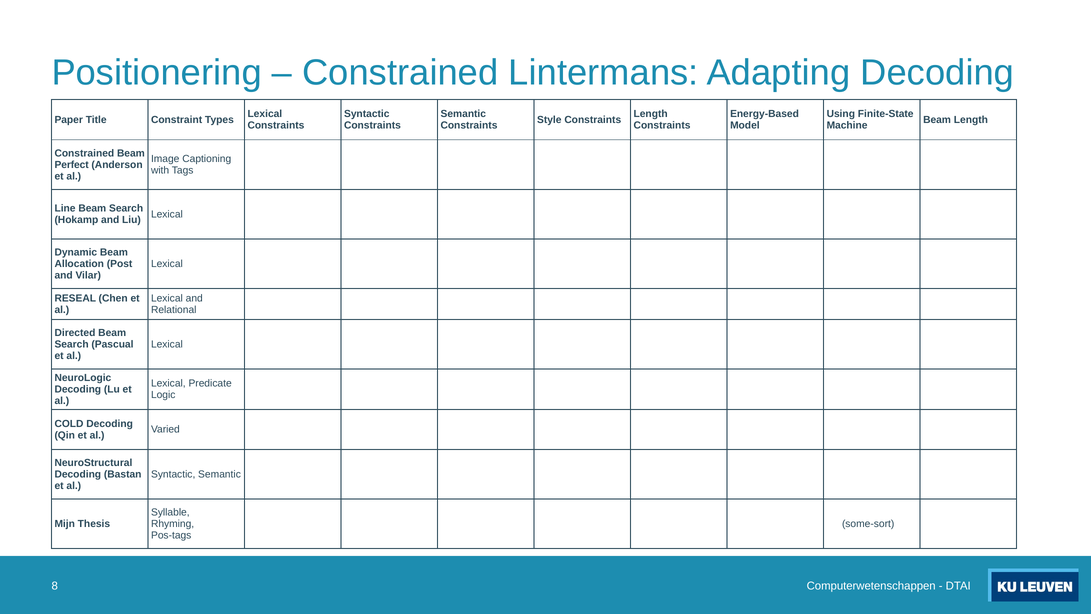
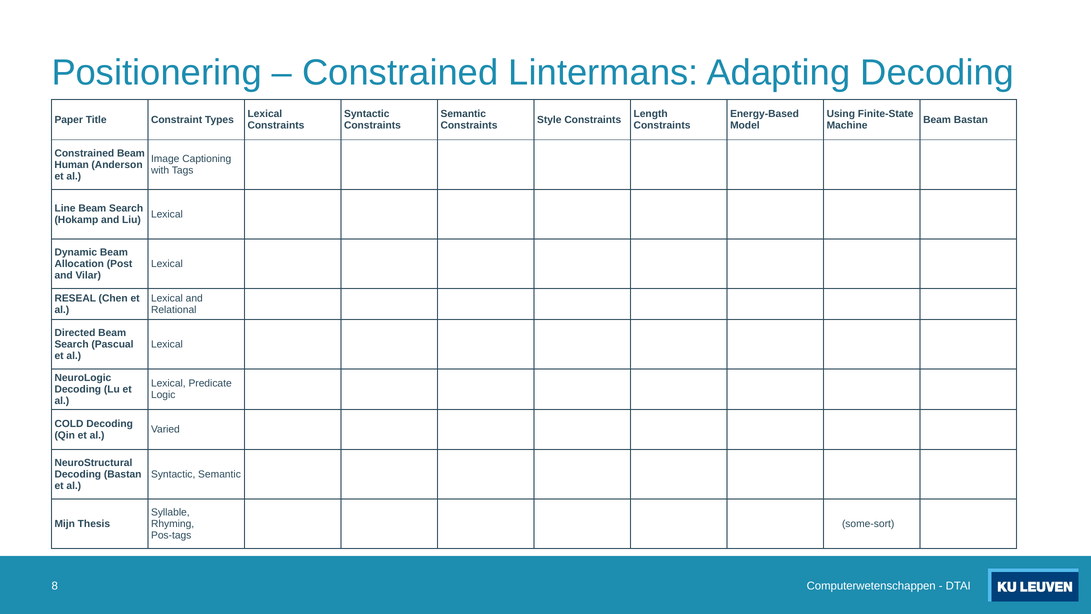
Beam Length: Length -> Bastan
Perfect: Perfect -> Human
